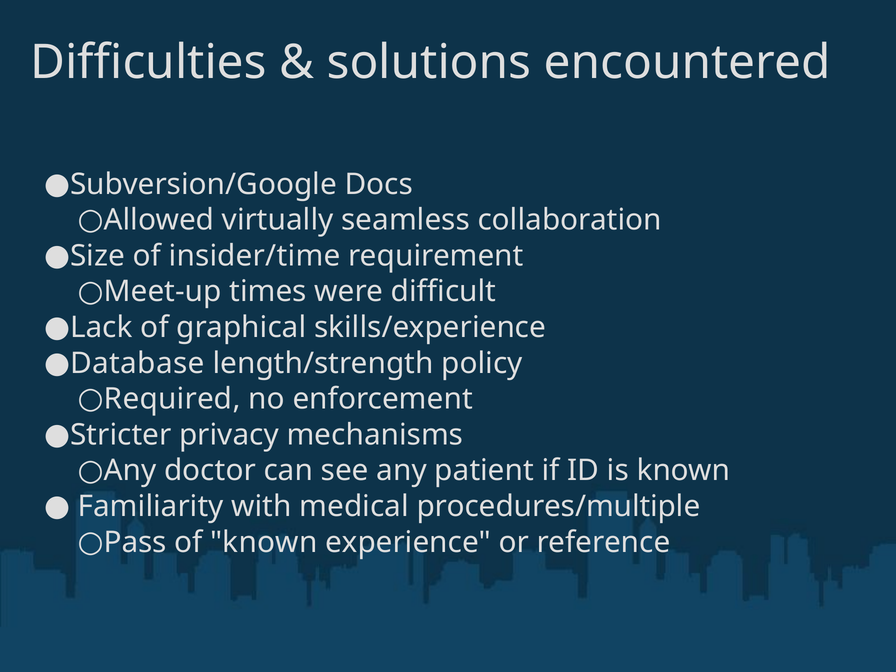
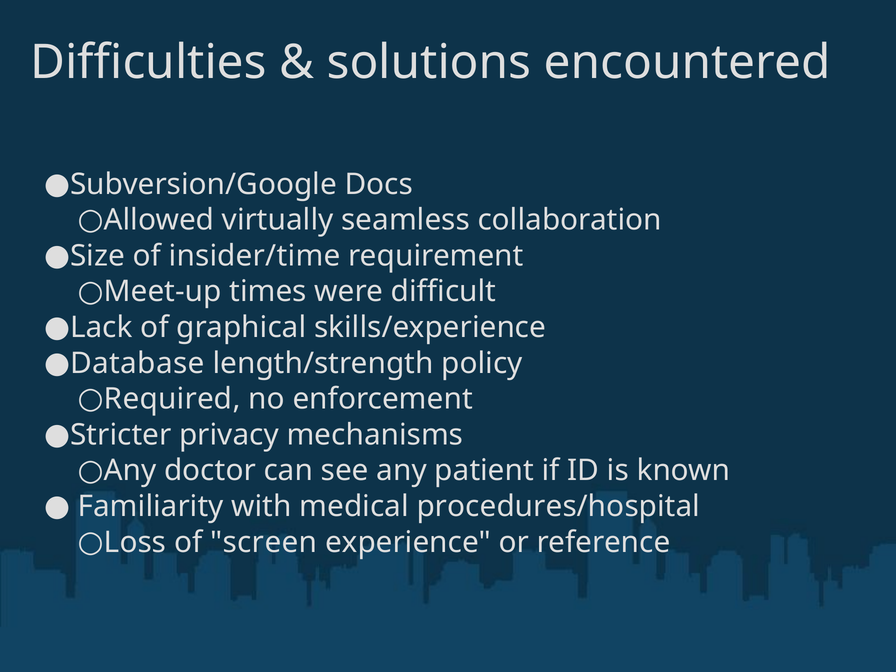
procedures/multiple: procedures/multiple -> procedures/hospital
Pass: Pass -> Loss
of known: known -> screen
